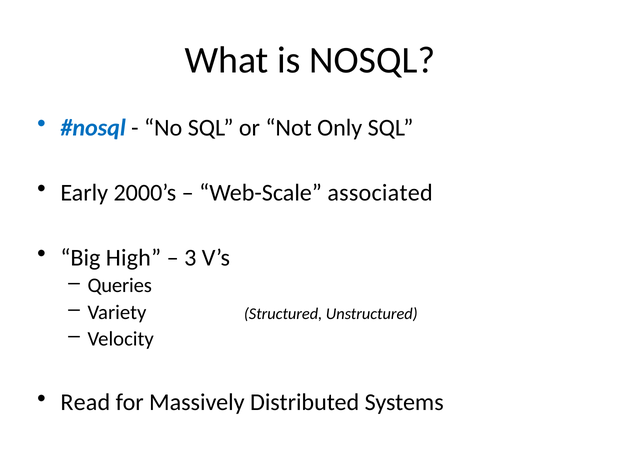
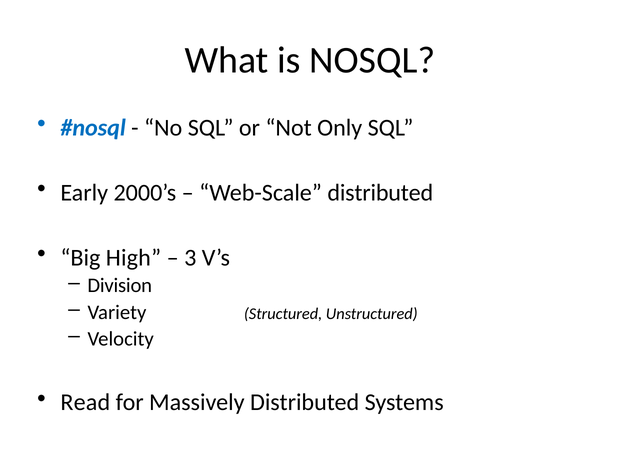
Web-Scale associated: associated -> distributed
Queries: Queries -> Division
